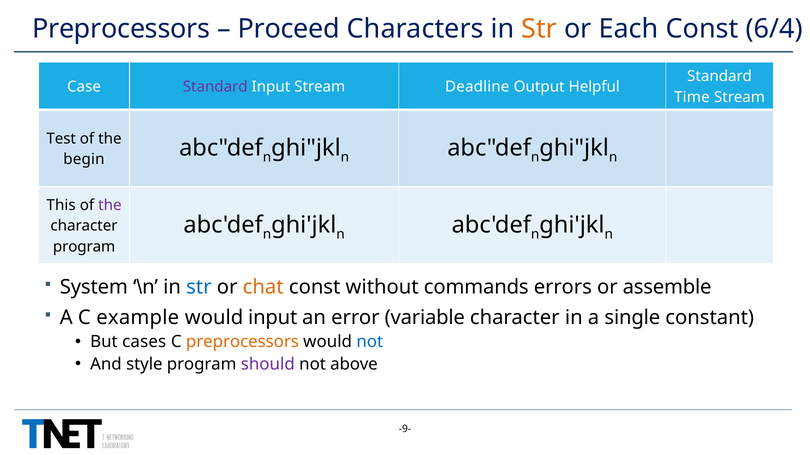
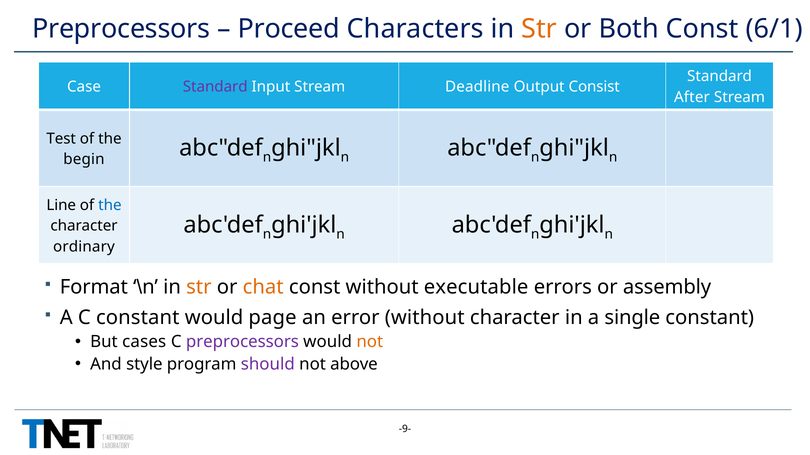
Each: Each -> Both
6/4: 6/4 -> 6/1
Helpful: Helpful -> Consist
Time: Time -> After
This: This -> Line
the at (110, 206) colour: purple -> blue
program at (84, 247): program -> ordinary
System: System -> Format
str at (199, 288) colour: blue -> orange
commands: commands -> executable
assemble: assemble -> assembly
C example: example -> constant
would input: input -> page
error variable: variable -> without
preprocessors at (242, 342) colour: orange -> purple
not at (370, 342) colour: blue -> orange
